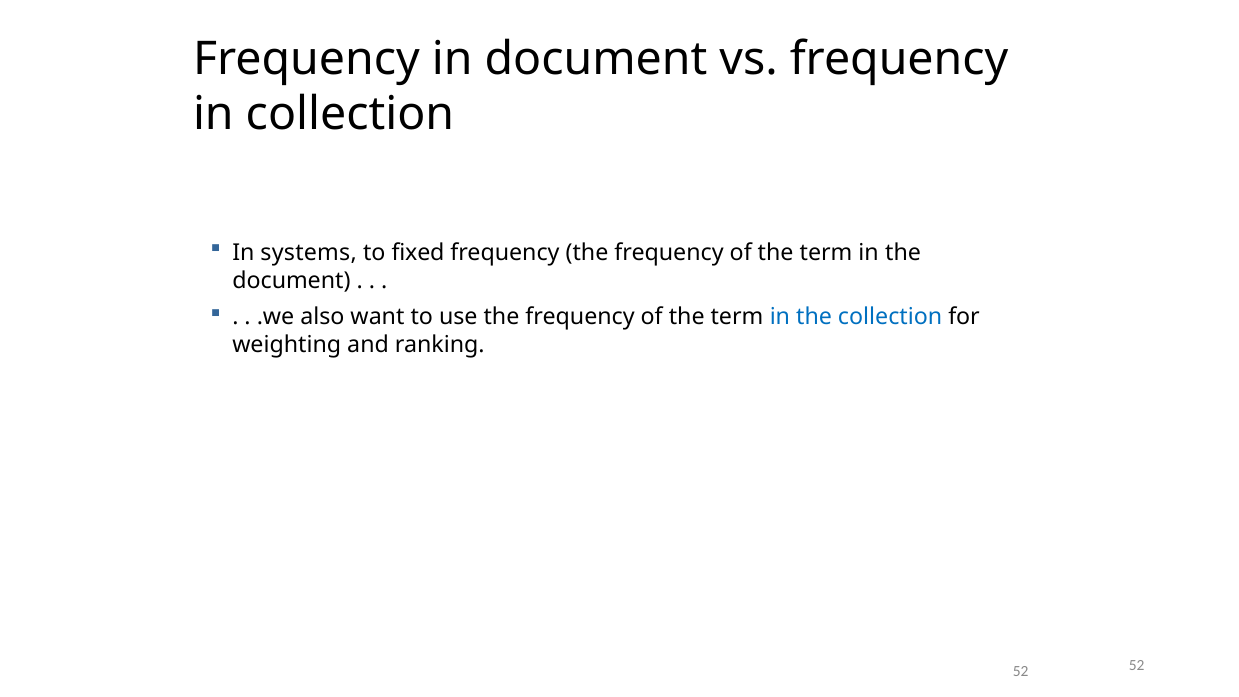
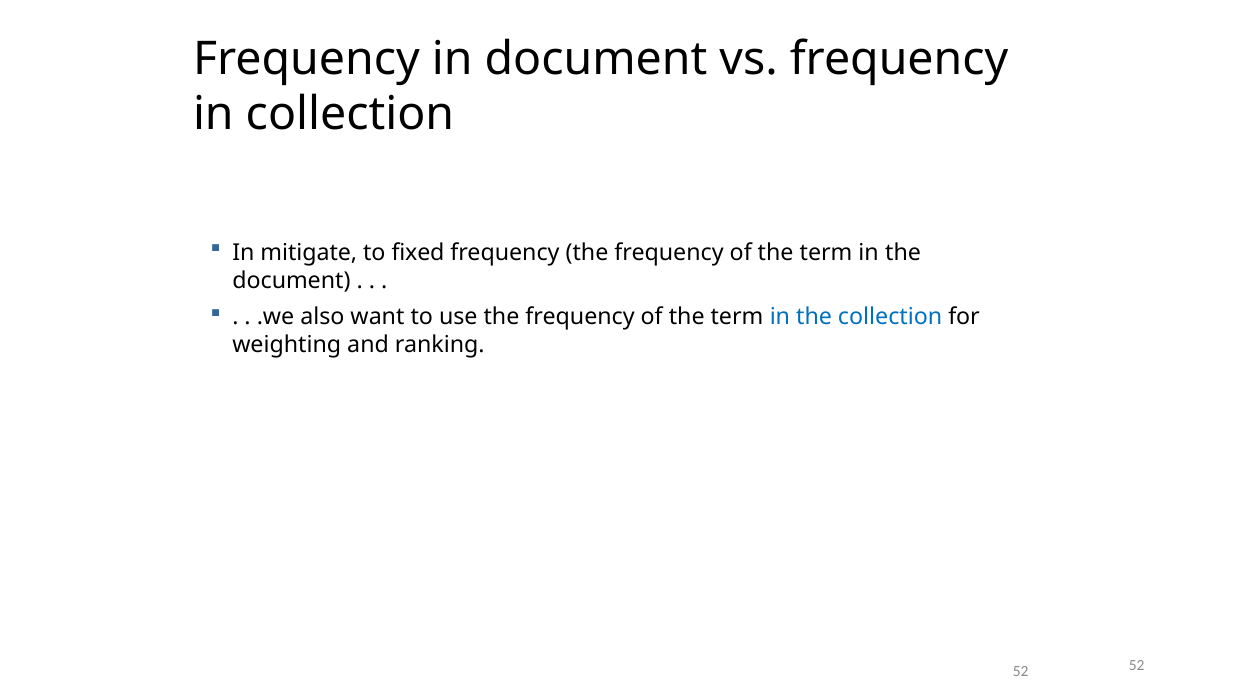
systems: systems -> mitigate
